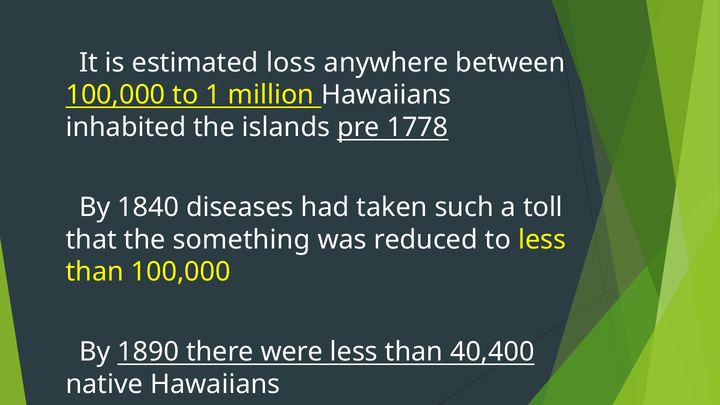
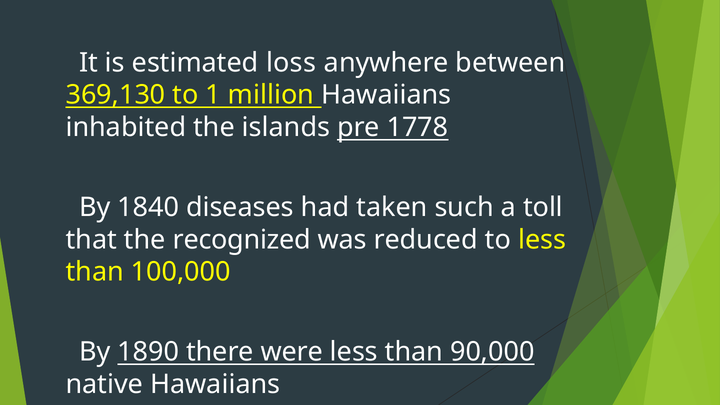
100,000 at (116, 95): 100,000 -> 369,130
something: something -> recognized
40,400: 40,400 -> 90,000
